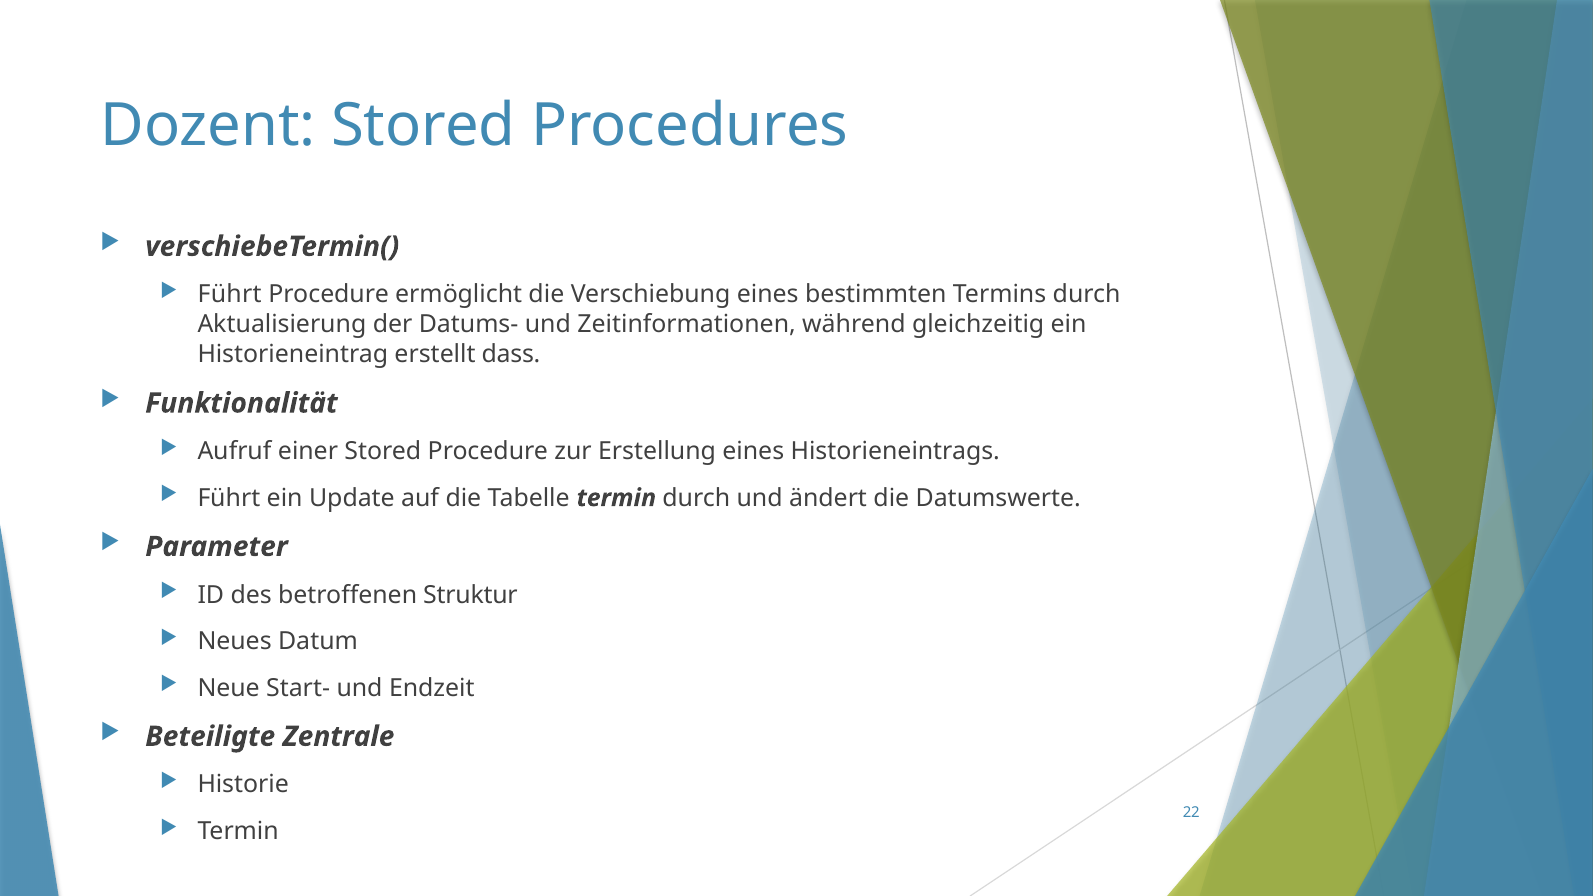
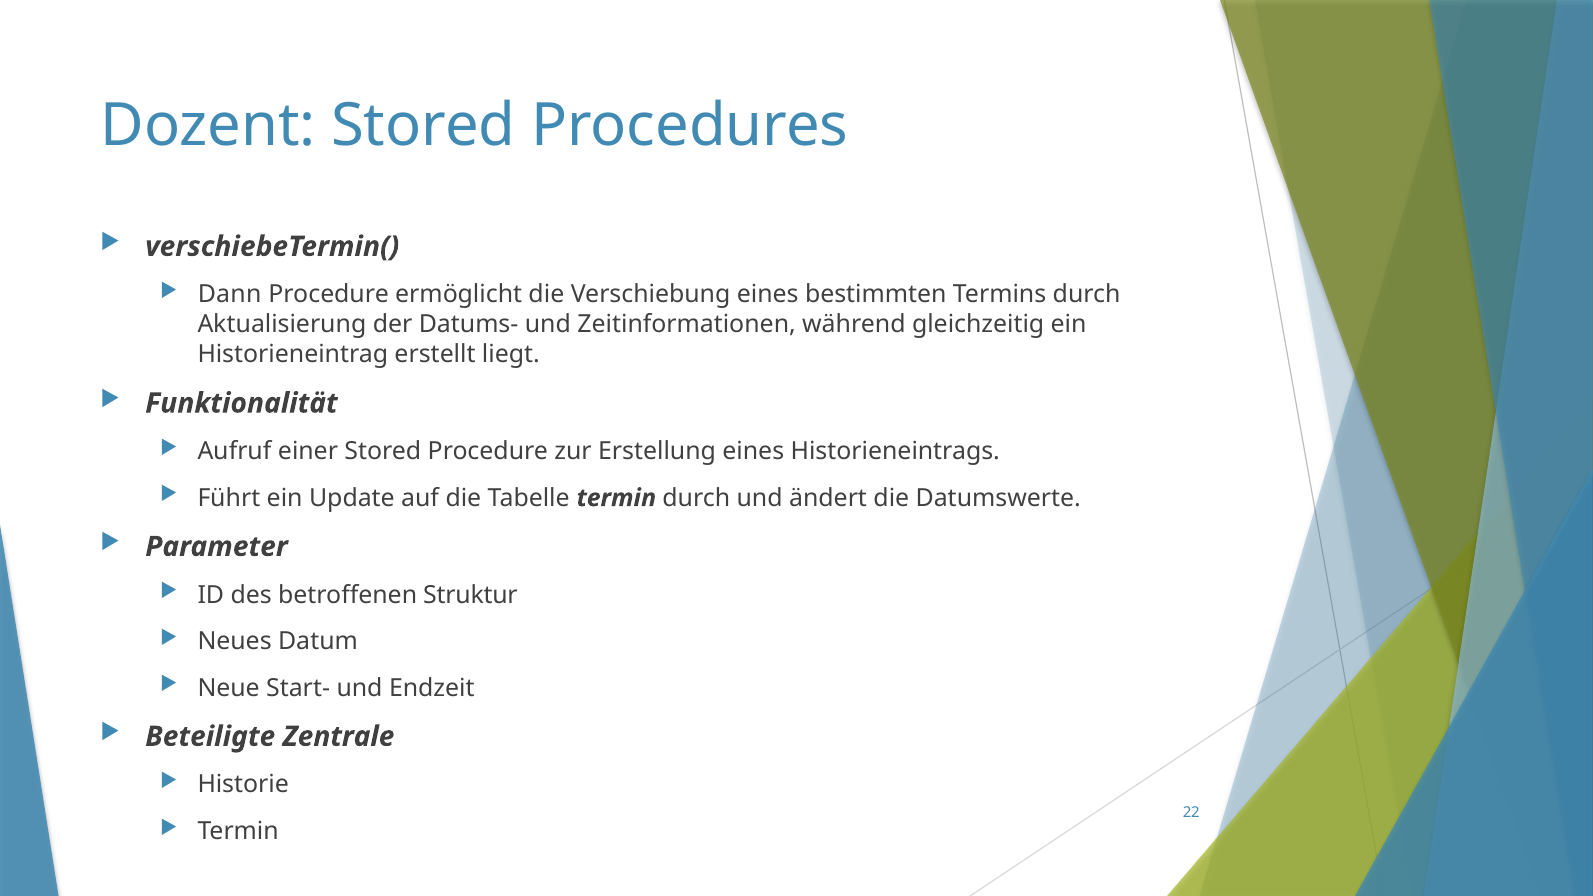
Führt at (230, 295): Führt -> Dann
dass: dass -> liegt
